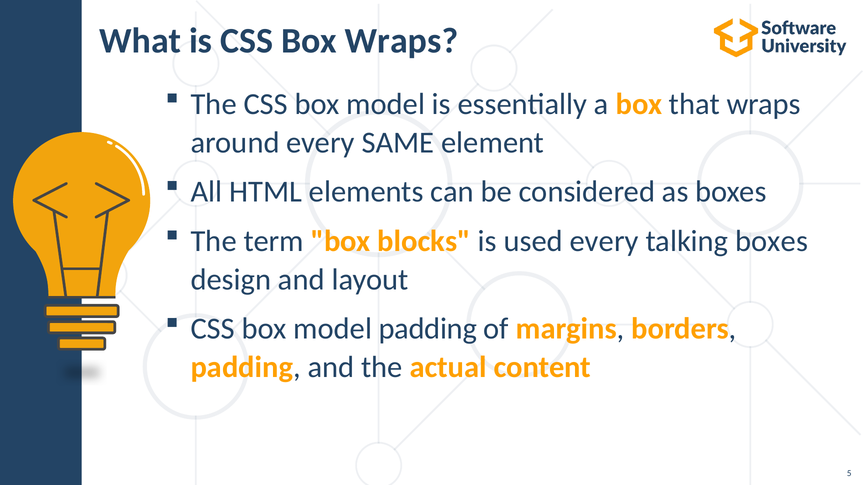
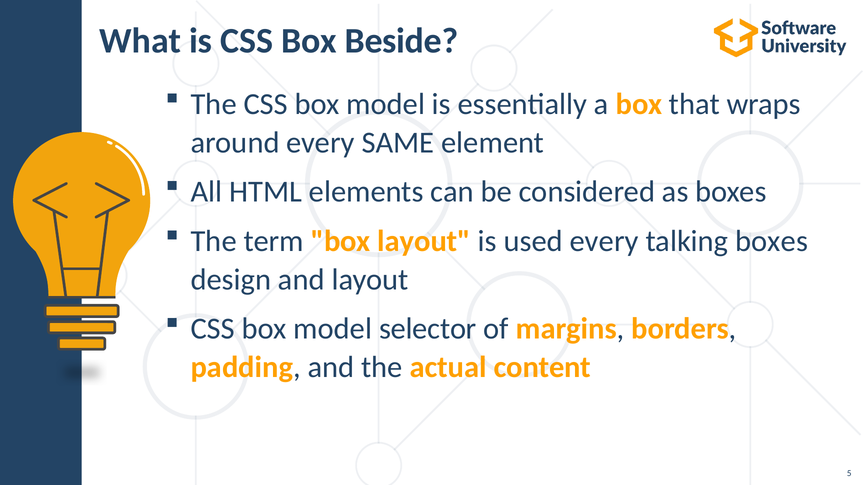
Box Wraps: Wraps -> Beside
box blocks: blocks -> layout
model padding: padding -> selector
